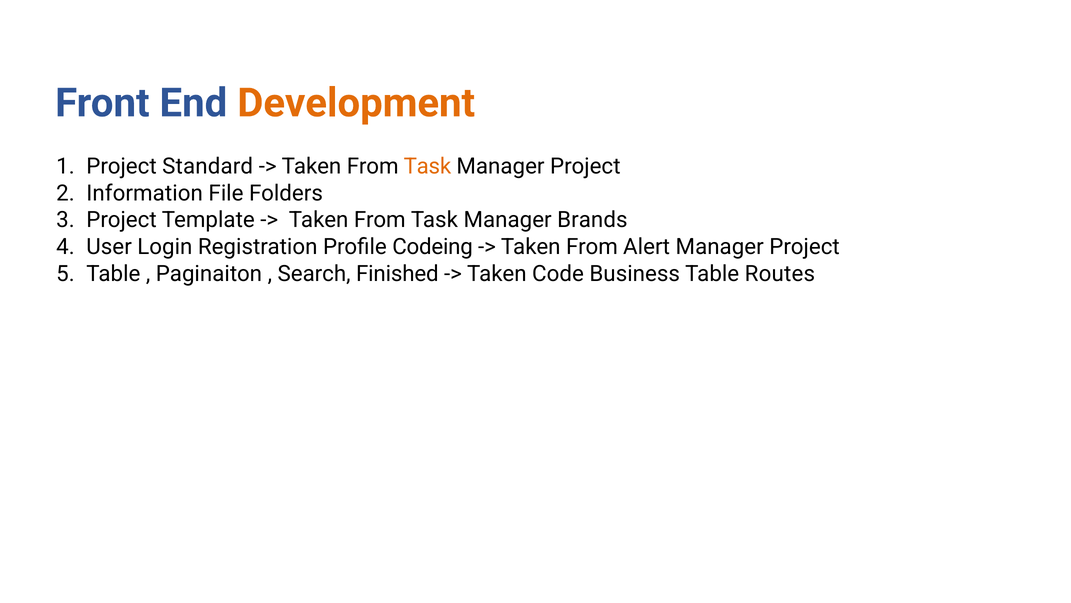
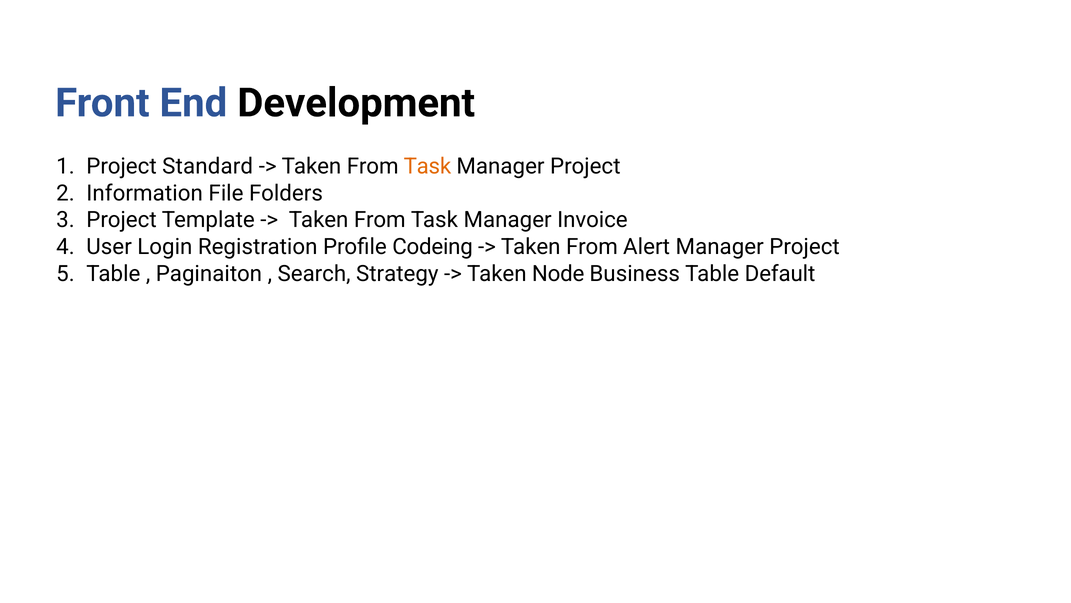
Development colour: orange -> black
Brands: Brands -> Invoice
Finished: Finished -> Strategy
Code: Code -> Node
Routes: Routes -> Default
